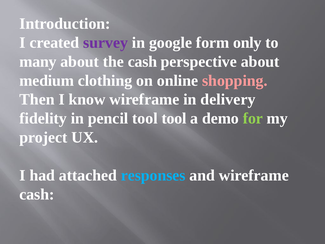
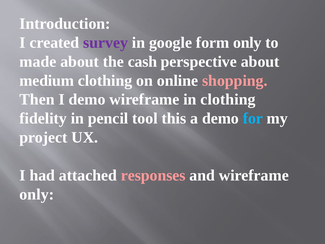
many: many -> made
I know: know -> demo
in delivery: delivery -> clothing
tool tool: tool -> this
for colour: light green -> light blue
responses colour: light blue -> pink
cash at (37, 194): cash -> only
